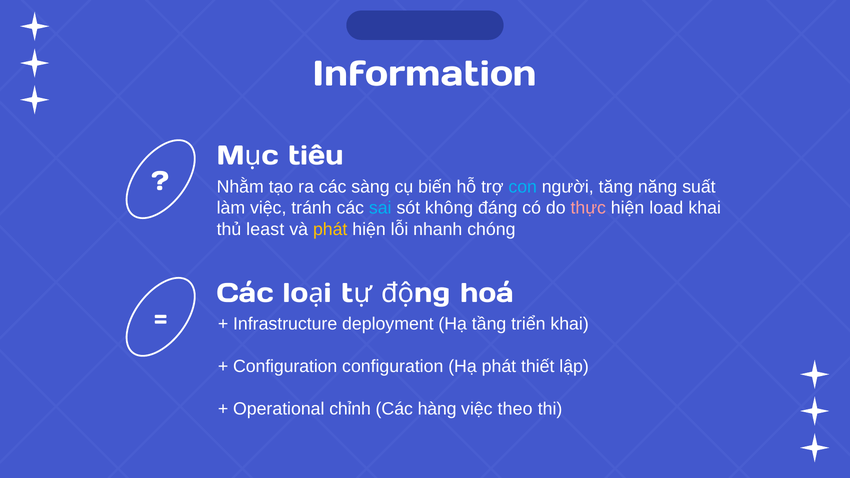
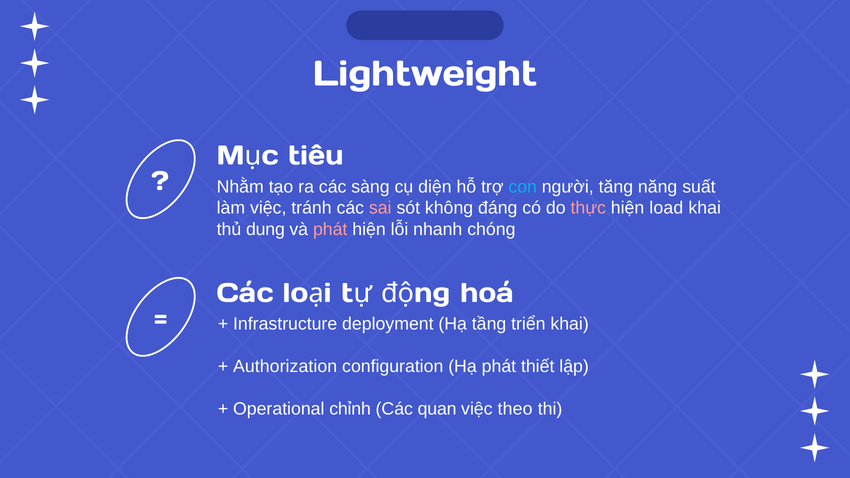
Information: Information -> Lightweight
biến: biến -> diện
sai colour: light blue -> pink
least: least -> dung
phát at (330, 229) colour: yellow -> pink
Configuration at (285, 367): Configuration -> Authorization
hàng: hàng -> quan
